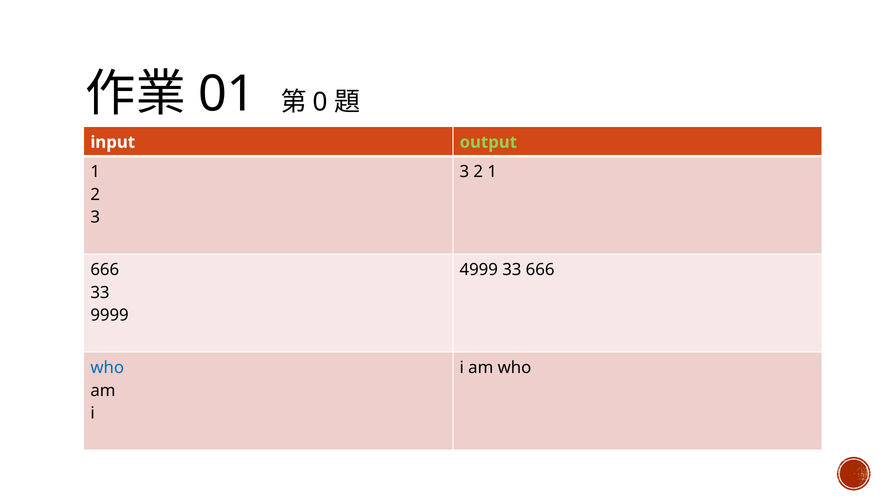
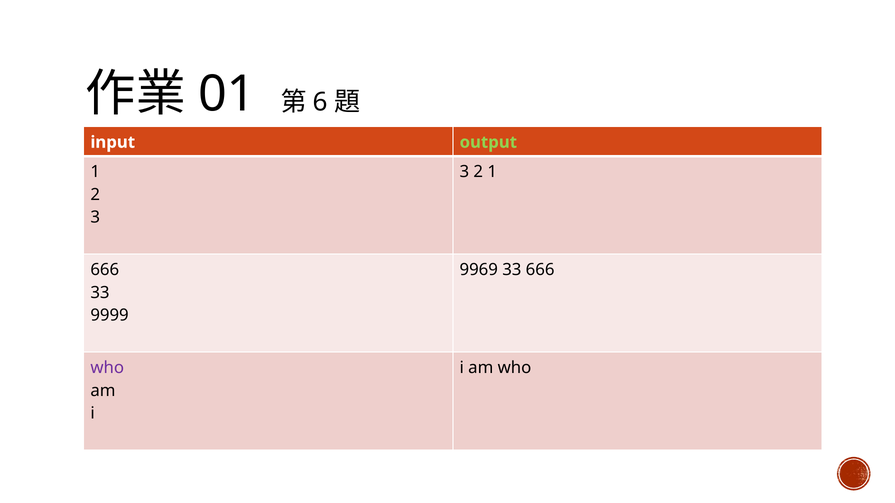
0: 0 -> 6
4999: 4999 -> 9969
who at (107, 368) colour: blue -> purple
